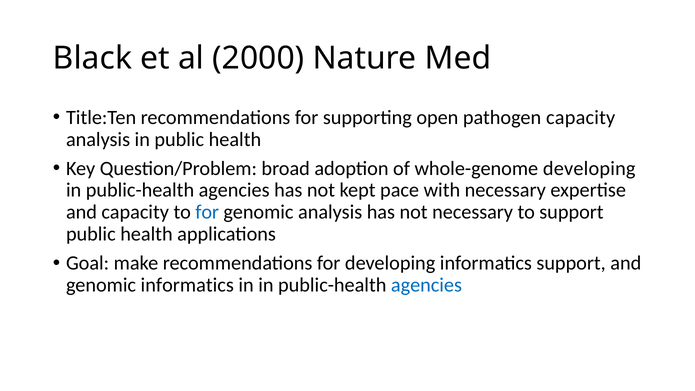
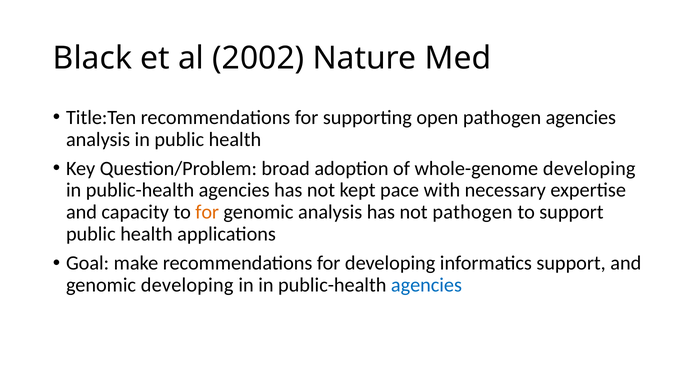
2000: 2000 -> 2002
pathogen capacity: capacity -> agencies
for at (207, 212) colour: blue -> orange
not necessary: necessary -> pathogen
genomic informatics: informatics -> developing
